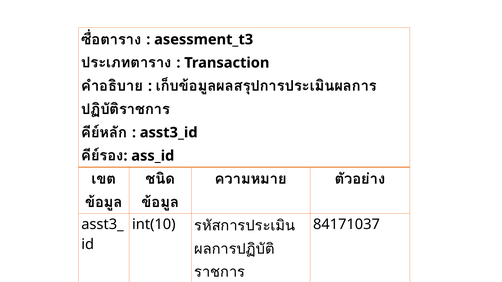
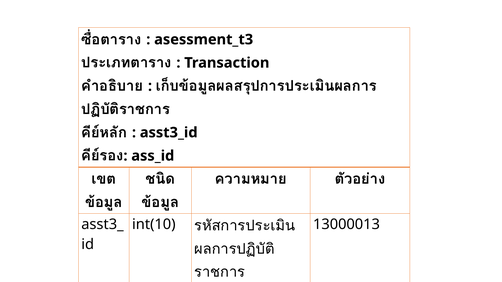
84171037: 84171037 -> 13000013
